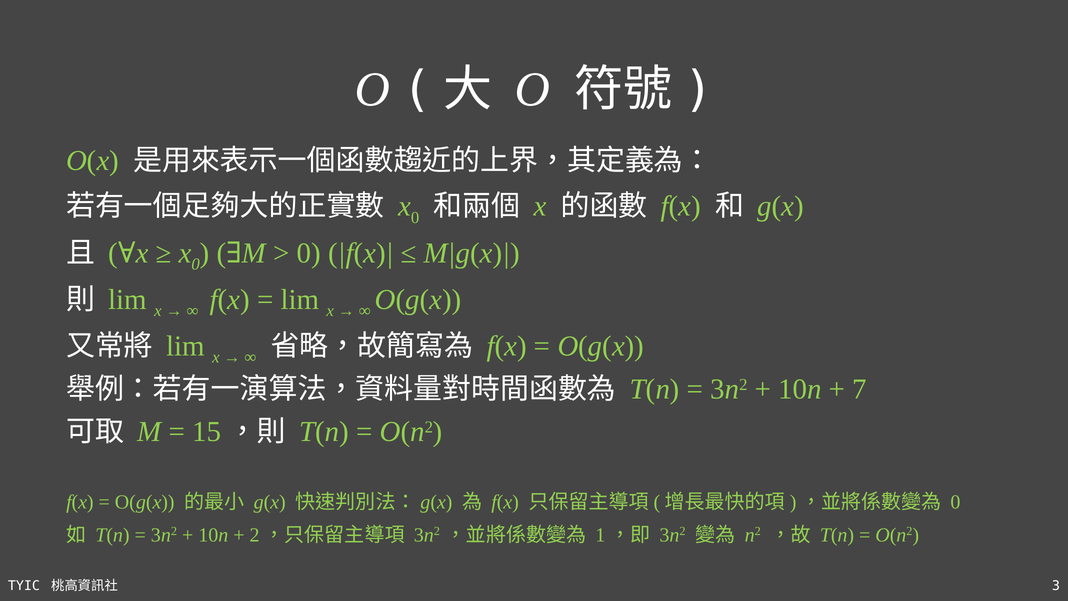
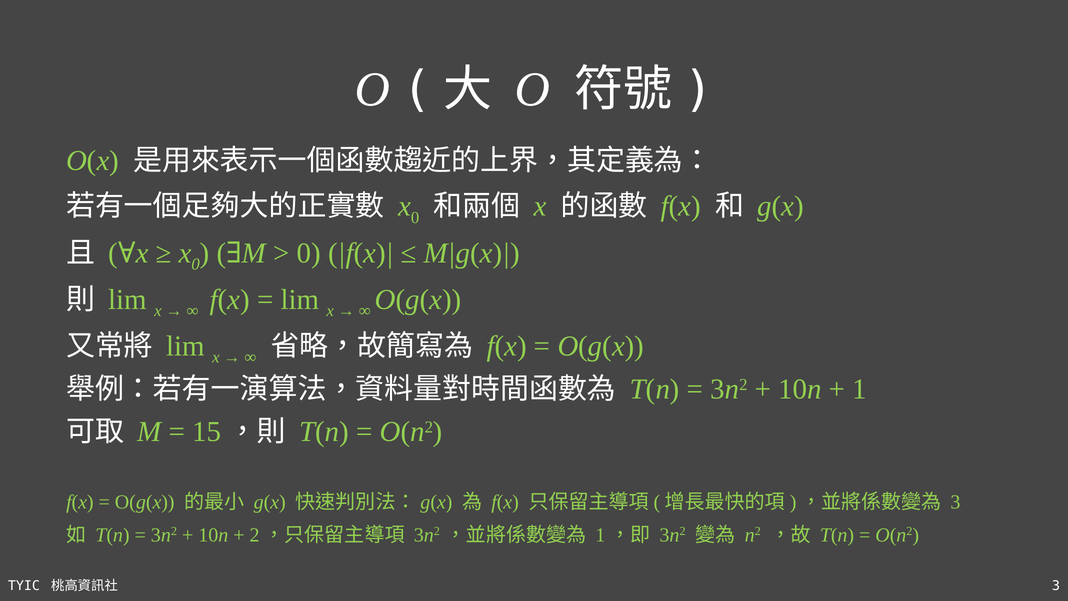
7: 7 -> 1
0 at (955, 502): 0 -> 3
